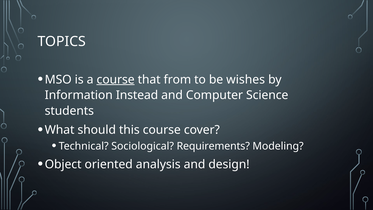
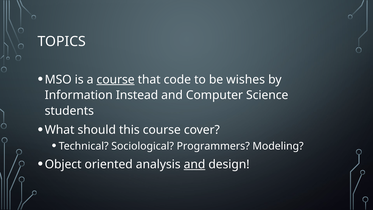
from: from -> code
Requirements: Requirements -> Programmers
and at (194, 164) underline: none -> present
